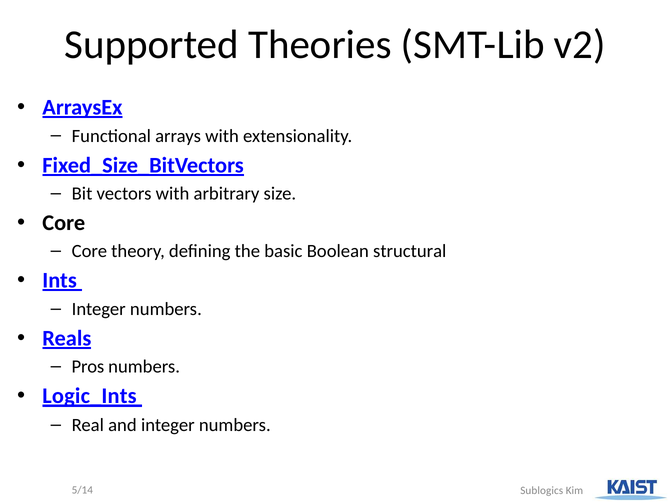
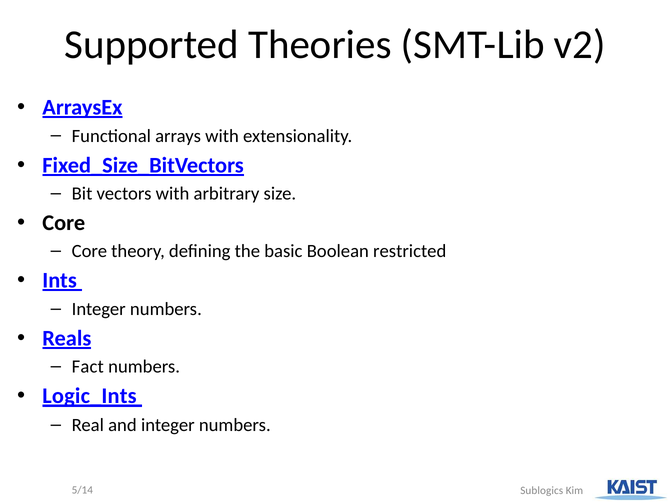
structural: structural -> restricted
Pros: Pros -> Fact
